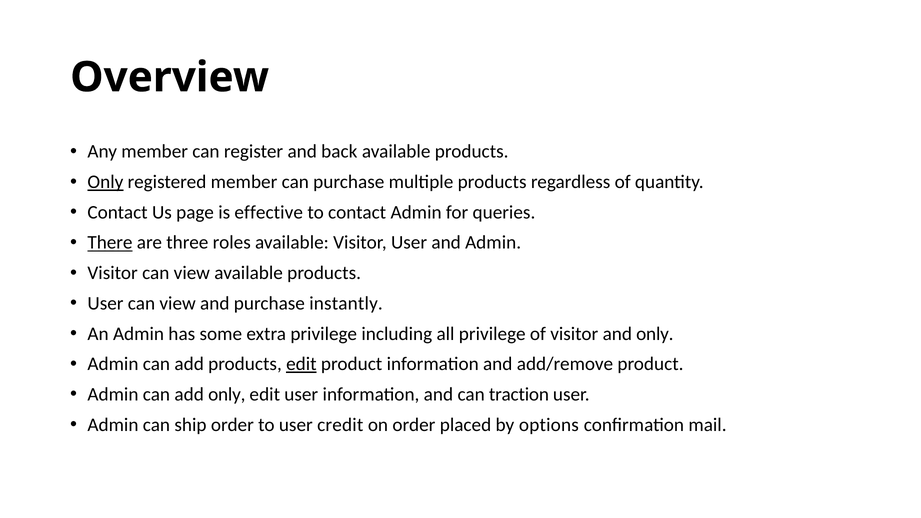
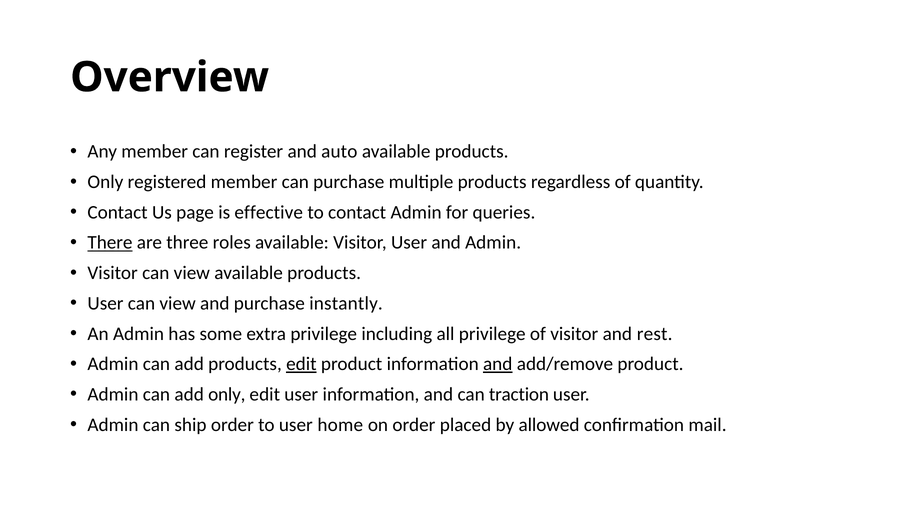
back: back -> auto
Only at (105, 182) underline: present -> none
and only: only -> rest
and at (498, 364) underline: none -> present
credit: credit -> home
options: options -> allowed
